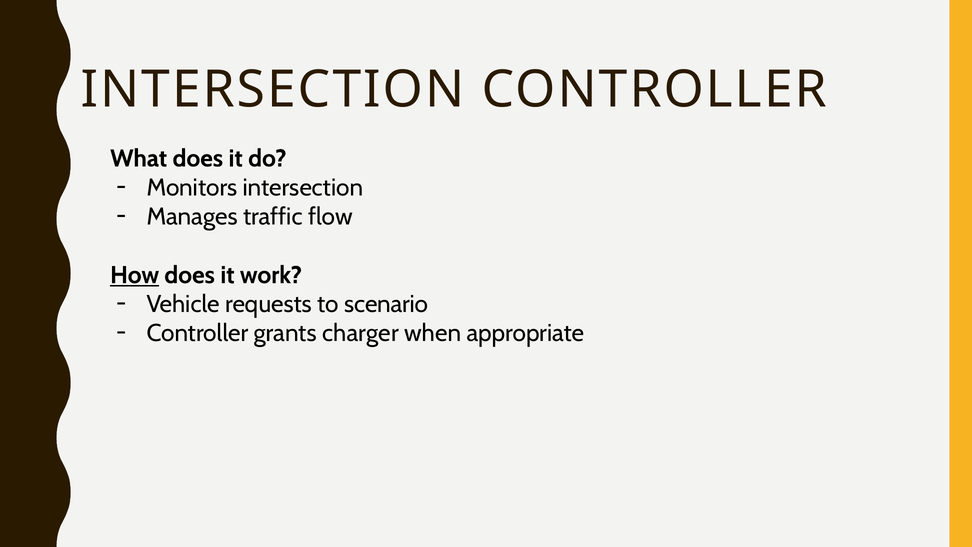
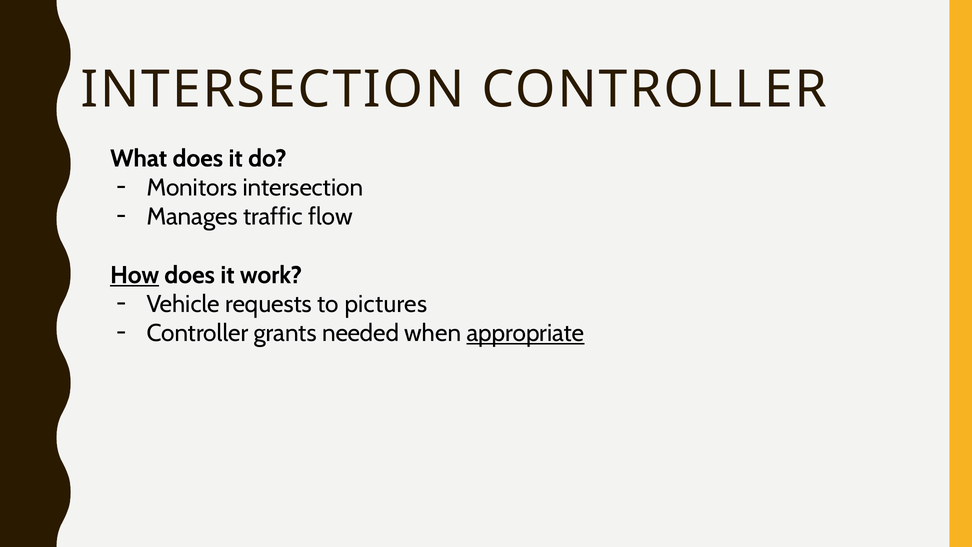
scenario: scenario -> pictures
charger: charger -> needed
appropriate underline: none -> present
